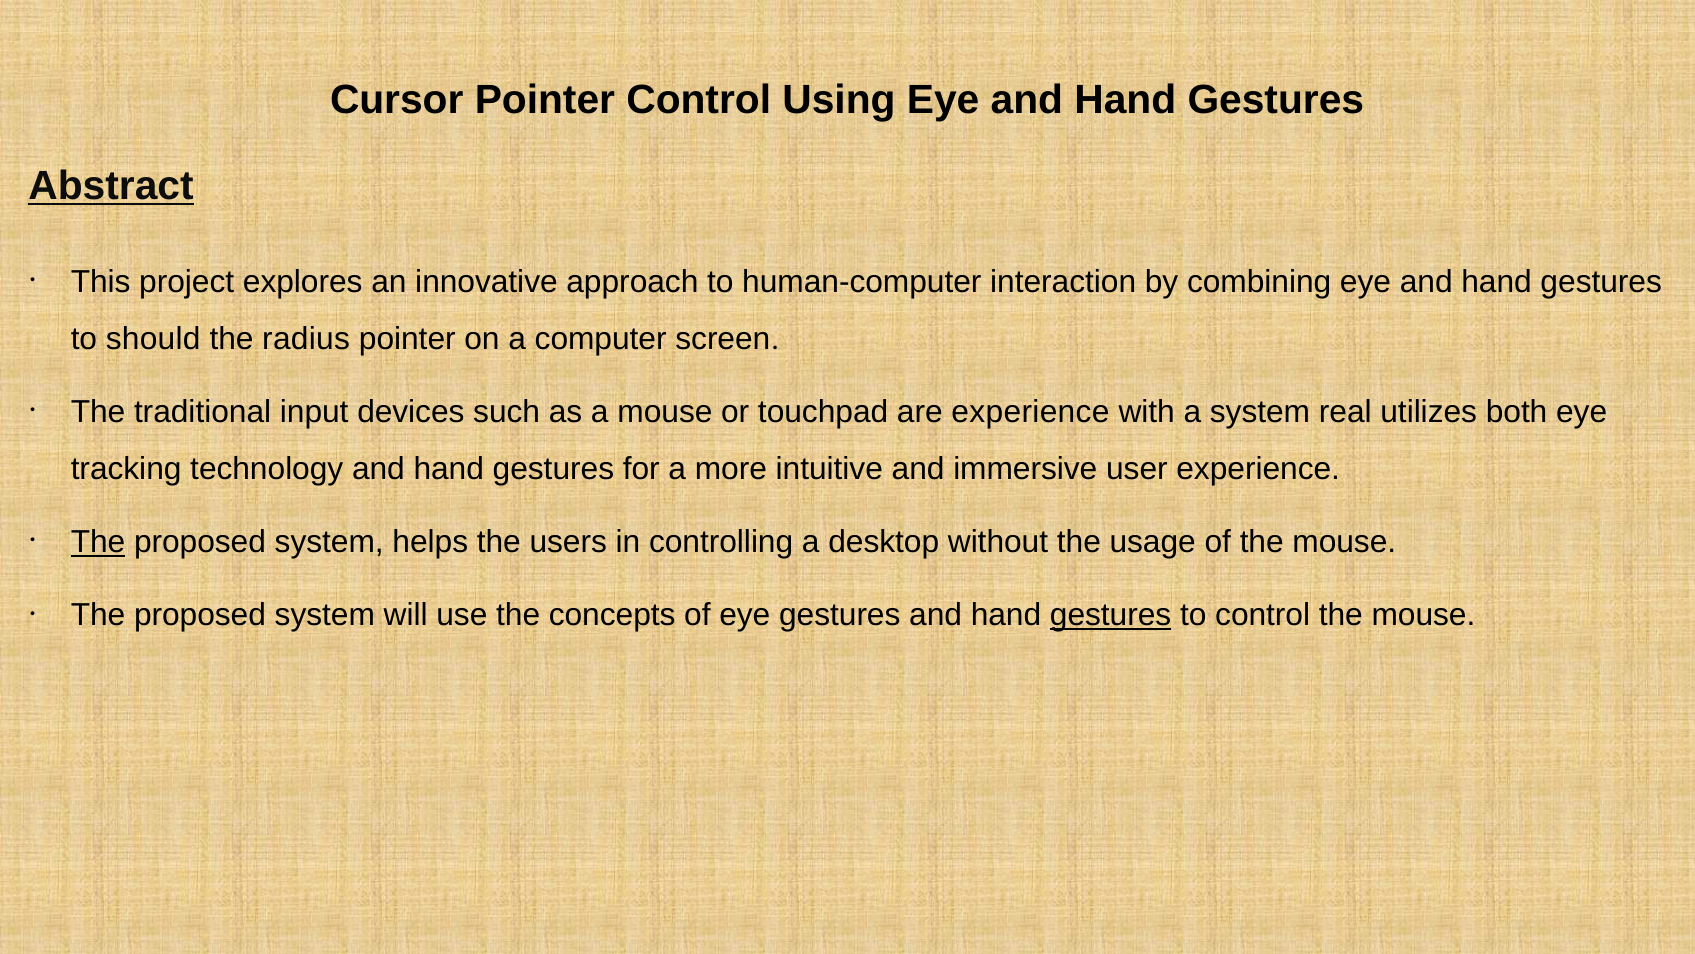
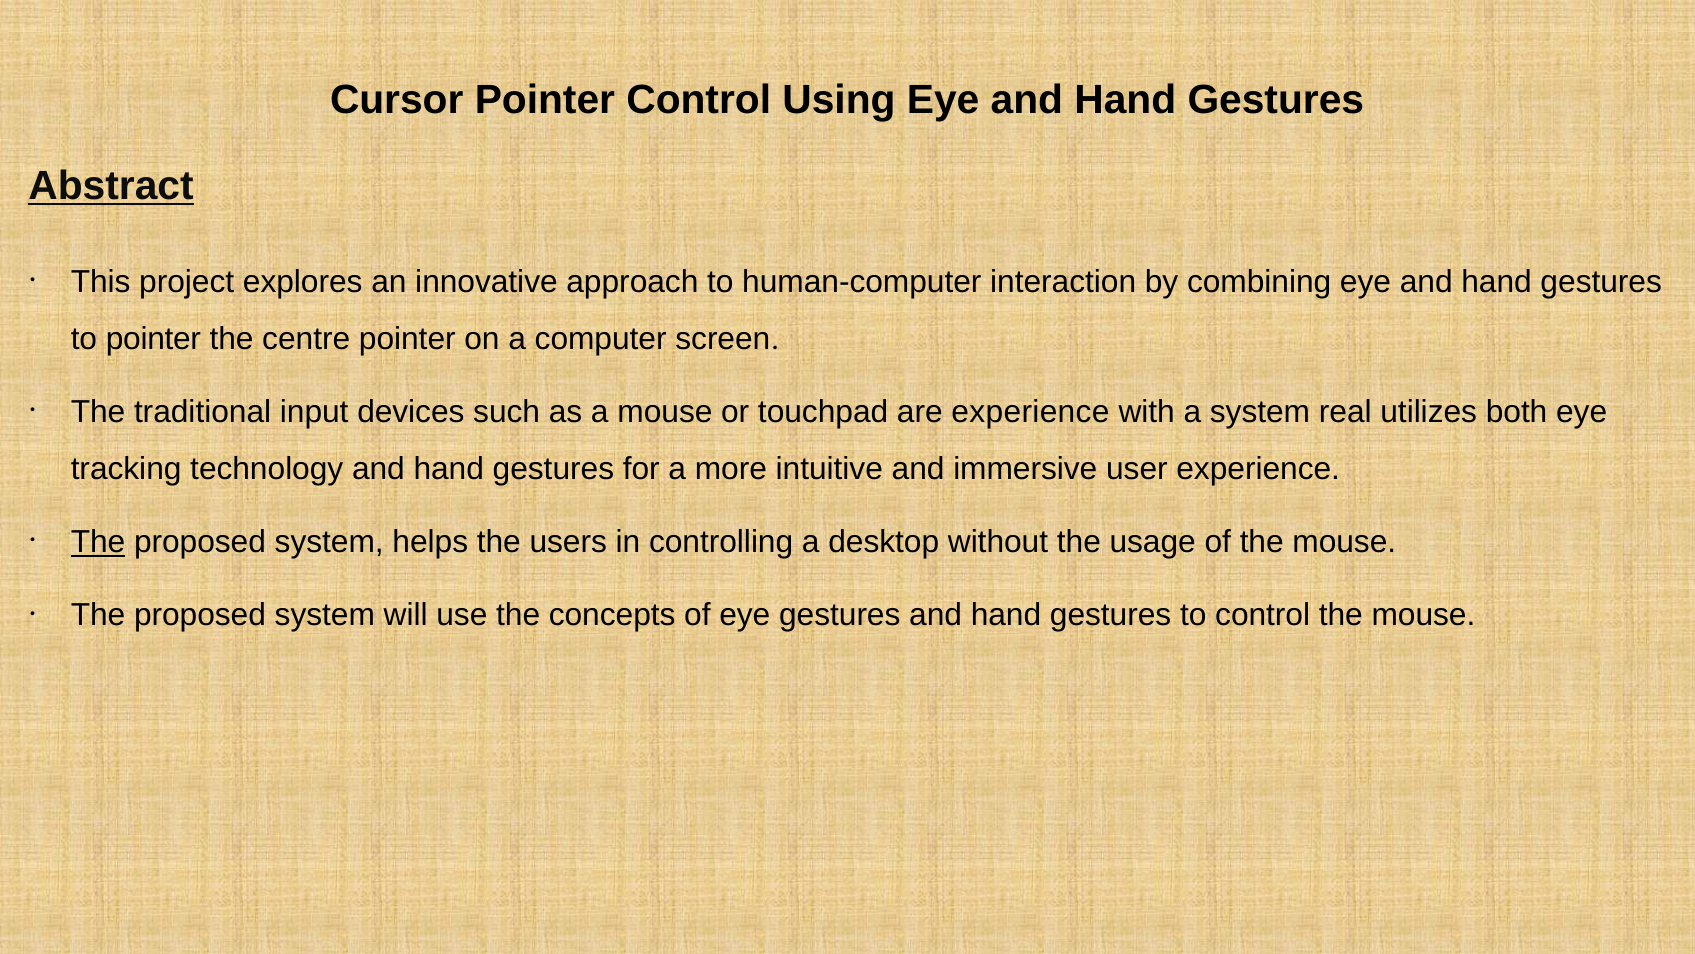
to should: should -> pointer
radius: radius -> centre
gestures at (1111, 615) underline: present -> none
